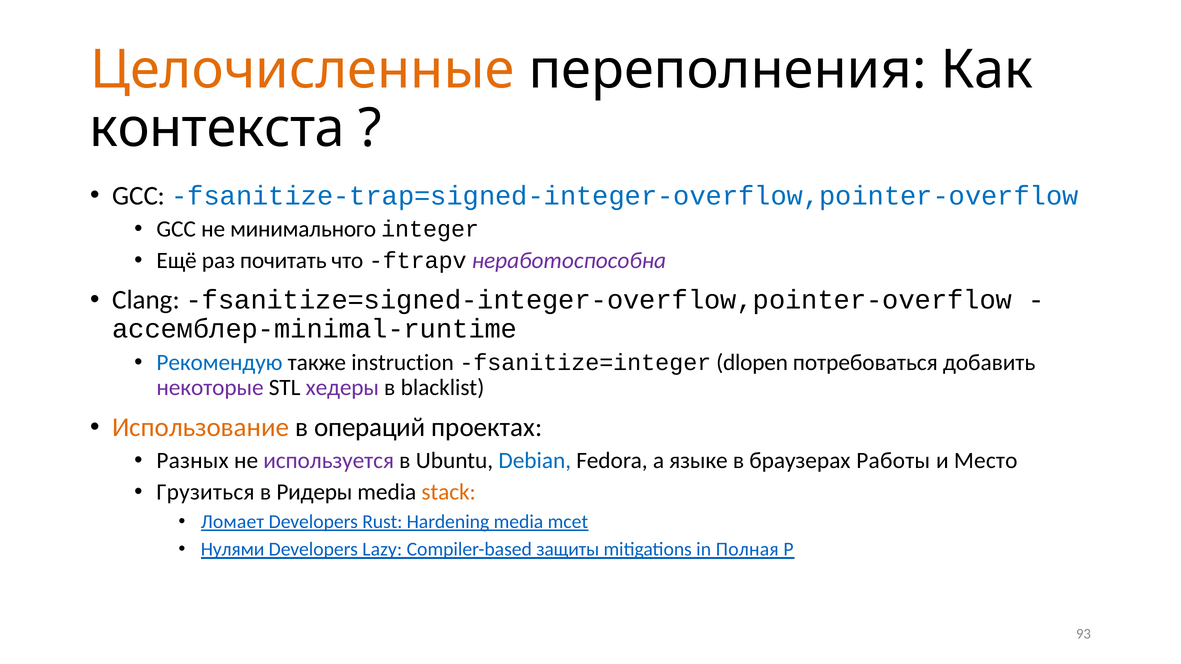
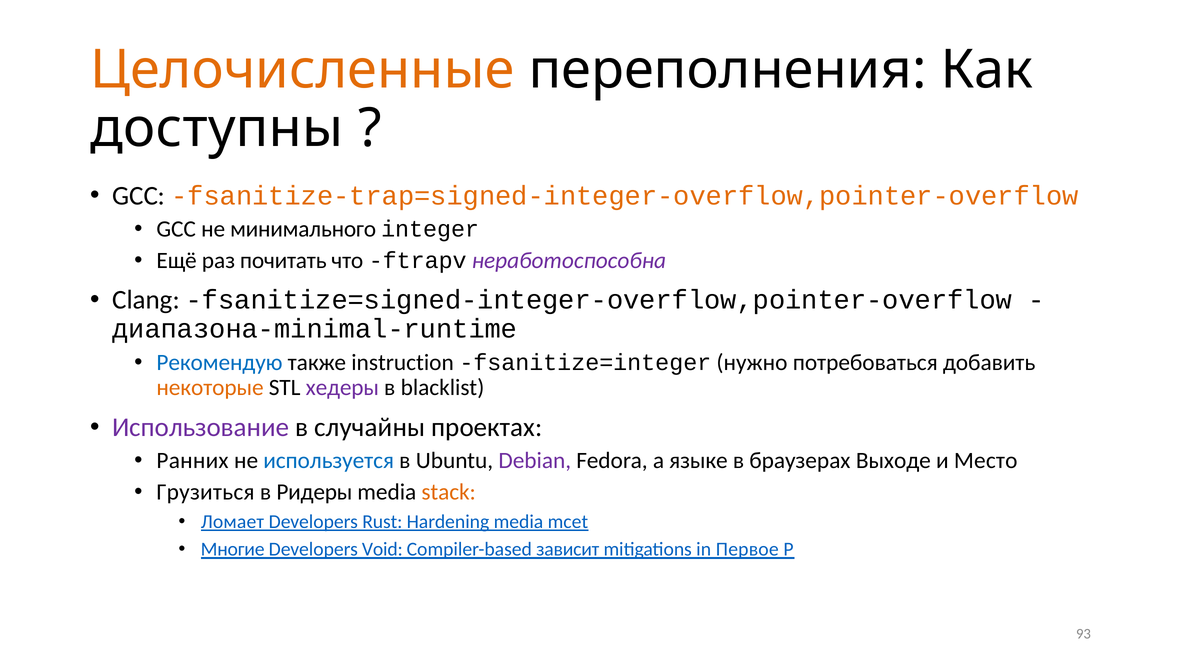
контекста: контекста -> доступны
fsanitize-trap=signed-integer-overflow,pointer-overflow colour: blue -> orange
ассемблер-minimal-runtime: ассемблер-minimal-runtime -> диапазона-minimal-runtime
dlopen: dlopen -> нужно
некоторые colour: purple -> orange
Использование colour: orange -> purple
операций: операций -> случайны
Разных: Разных -> Ранних
используется colour: purple -> blue
Debian colour: blue -> purple
Работы: Работы -> Выходе
Нулями: Нулями -> Многие
Lazy: Lazy -> Void
защиты: защиты -> зависит
Полная: Полная -> Первое
